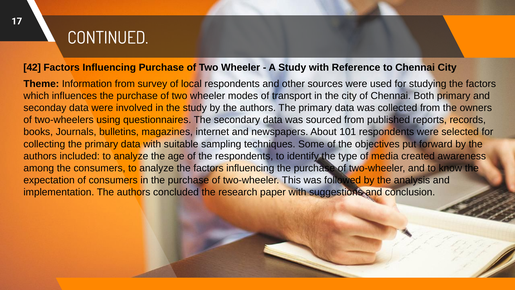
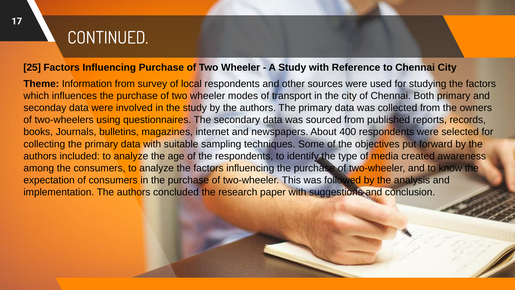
42: 42 -> 25
101: 101 -> 400
